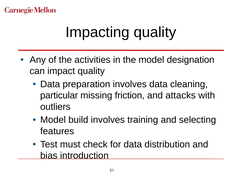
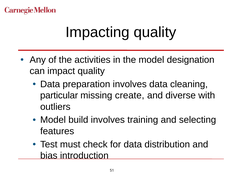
friction: friction -> create
attacks: attacks -> diverse
